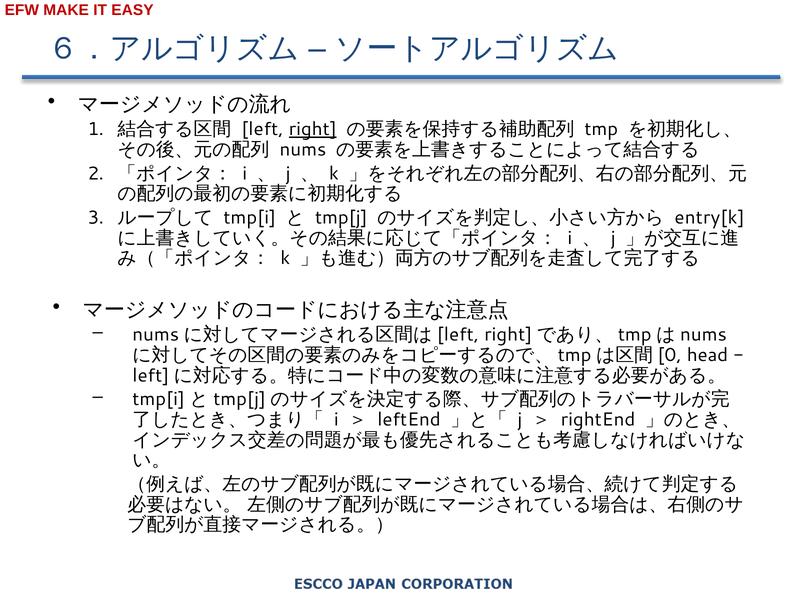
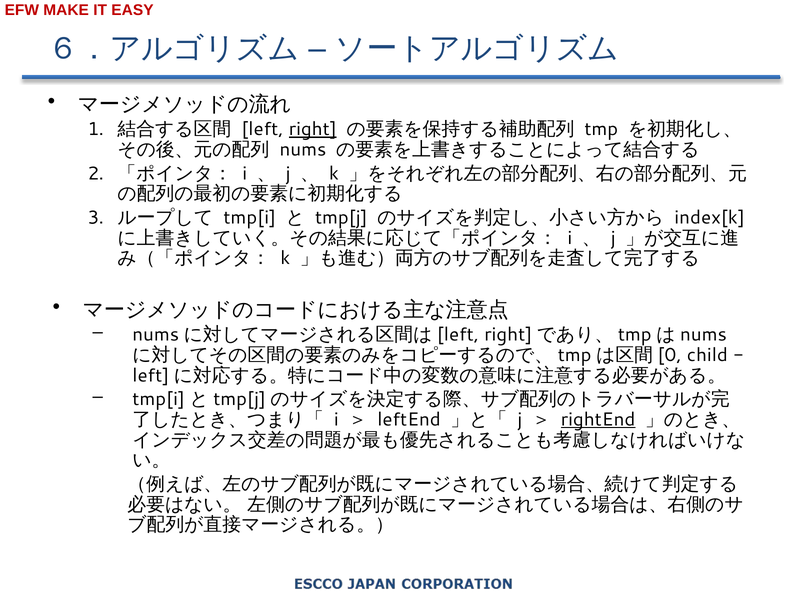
entry[k: entry[k -> index[k
head: head -> child
rightEnd underline: none -> present
